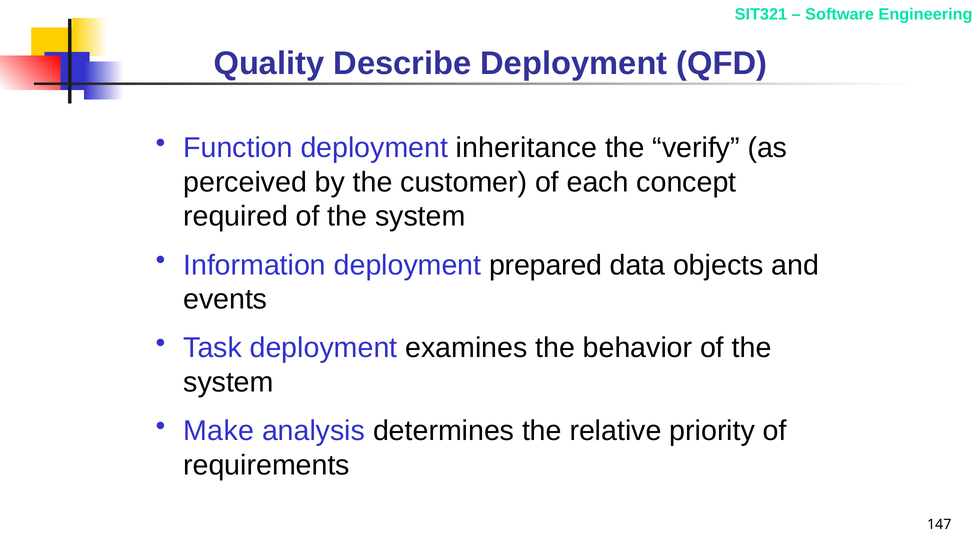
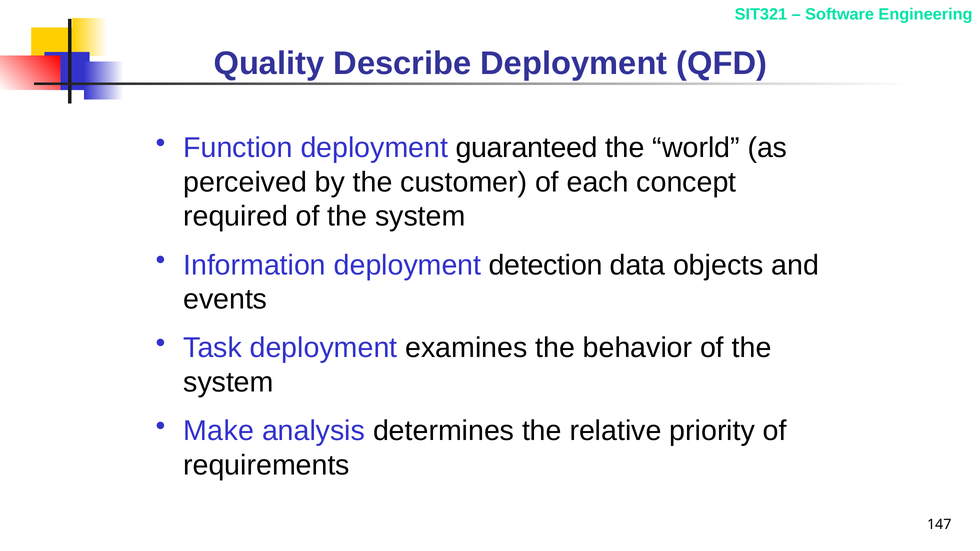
inheritance: inheritance -> guaranteed
verify: verify -> world
prepared: prepared -> detection
